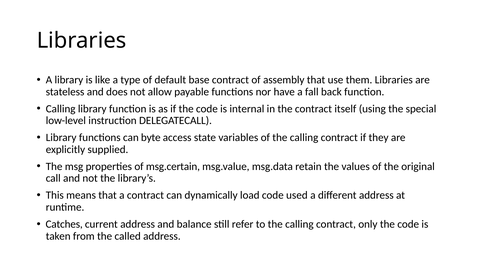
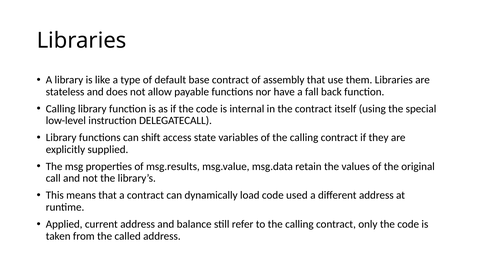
byte: byte -> shift
msg.certain: msg.certain -> msg.results
Catches: Catches -> Applied
